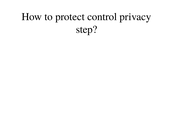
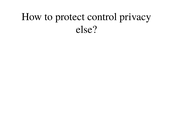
step: step -> else
